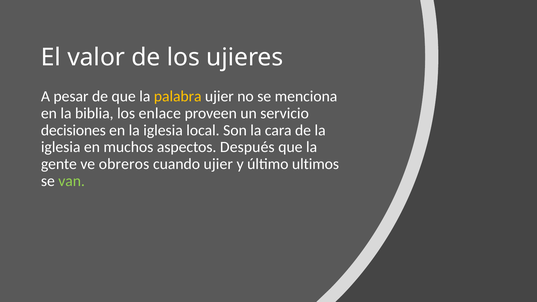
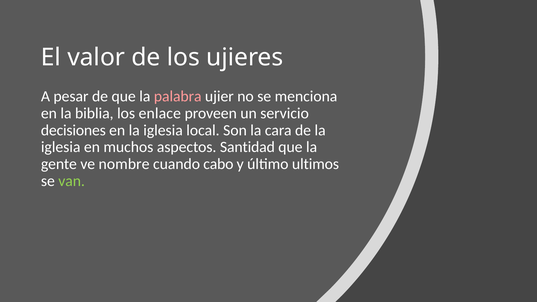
palabra colour: yellow -> pink
Después: Después -> Santidad
obreros: obreros -> nombre
cuando ujier: ujier -> cabo
